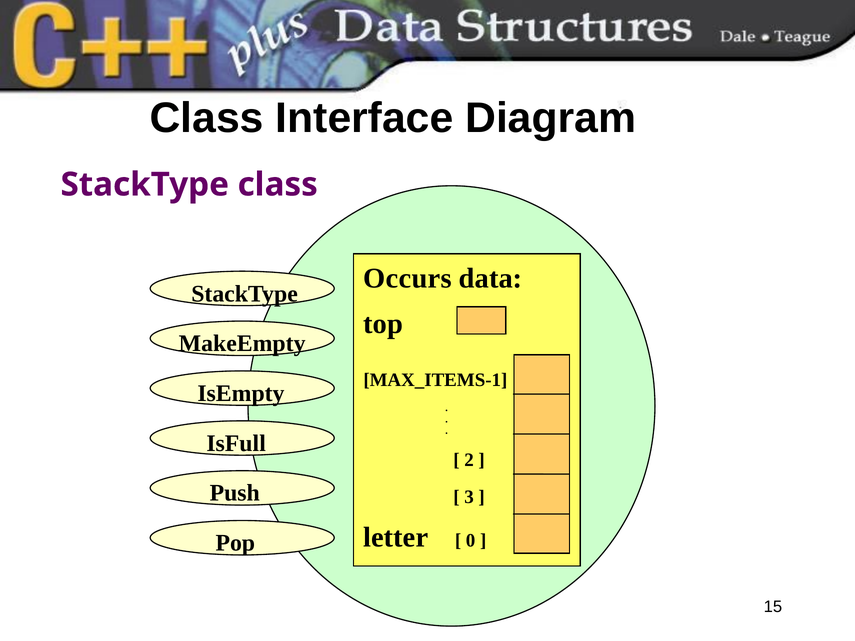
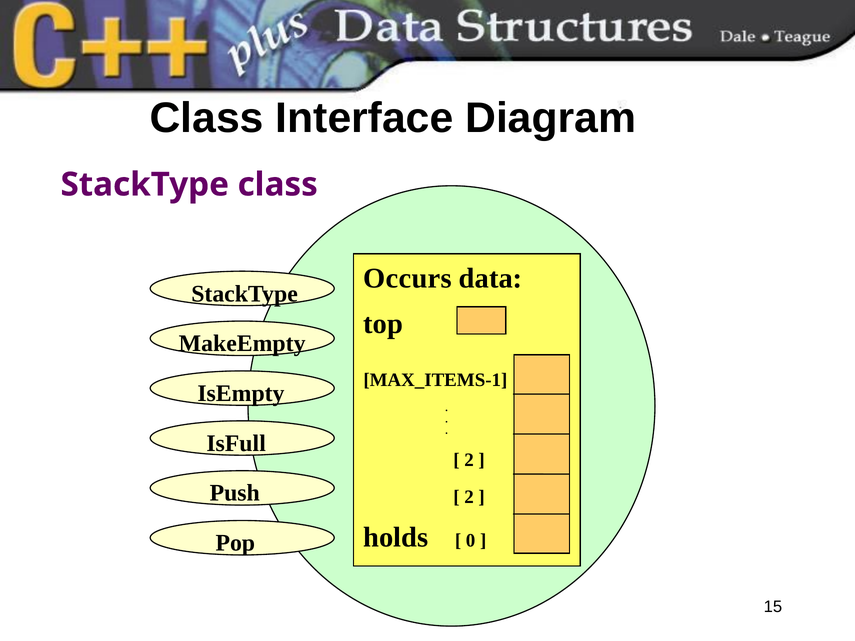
3 at (469, 497): 3 -> 2
letter: letter -> holds
